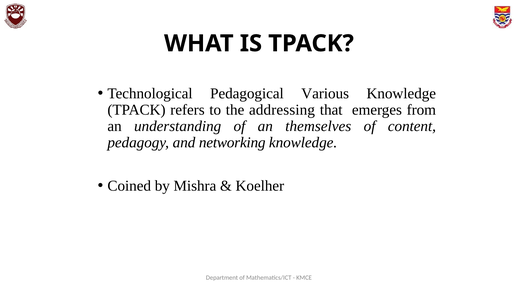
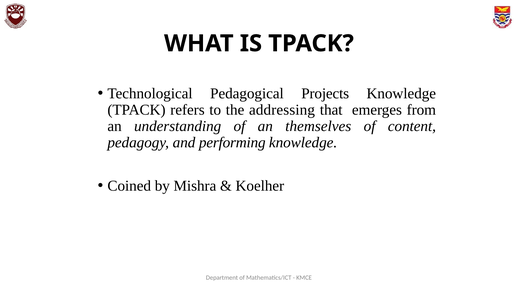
Various: Various -> Projects
networking: networking -> performing
